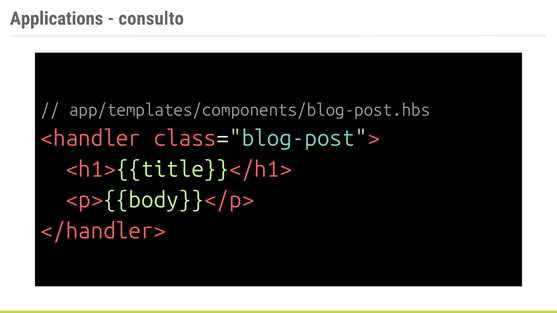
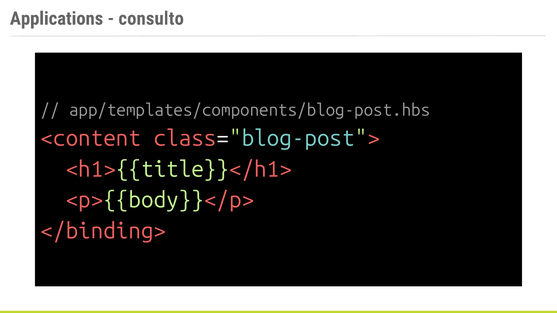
<handler: <handler -> <content
</handler>: </handler> -> </binding>
